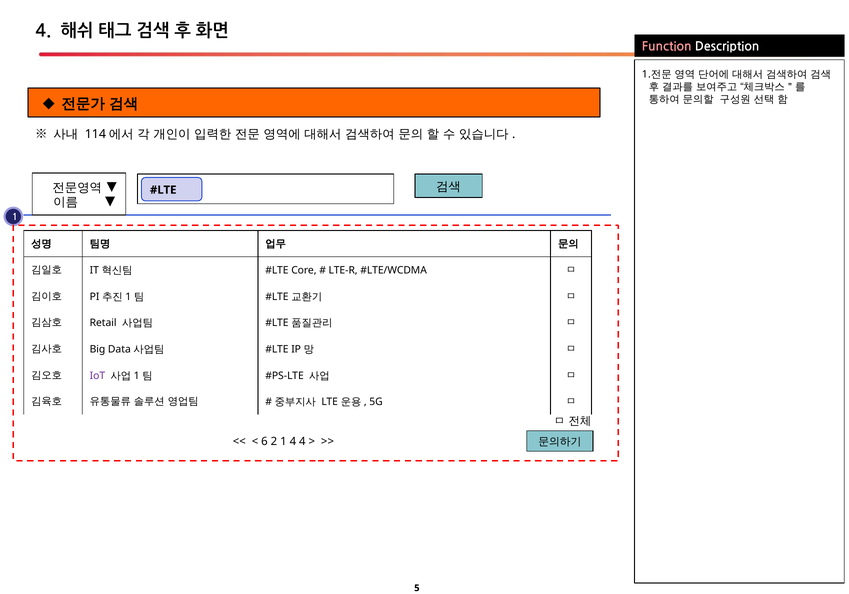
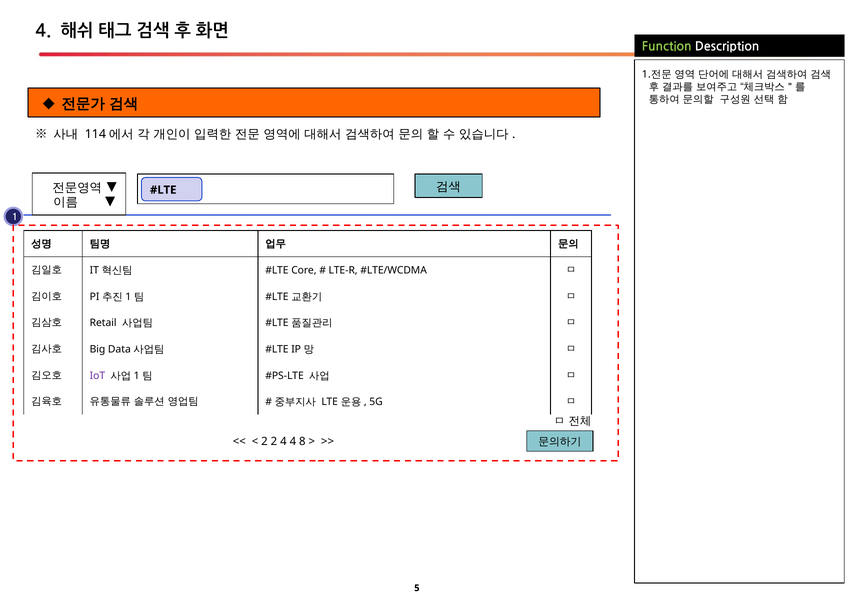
Function colour: pink -> light green
6 at (264, 442): 6 -> 2
2 1: 1 -> 4
4 4: 4 -> 8
